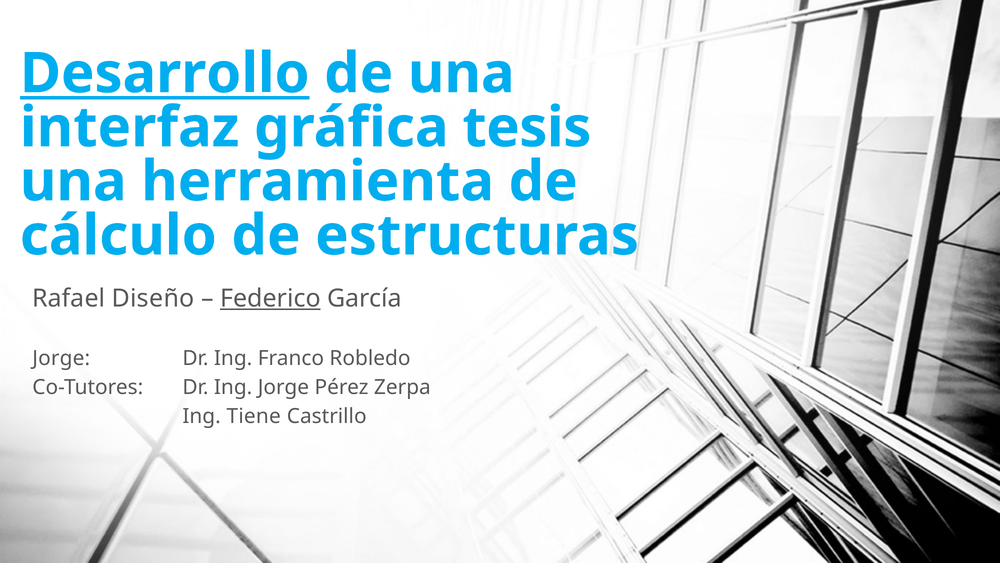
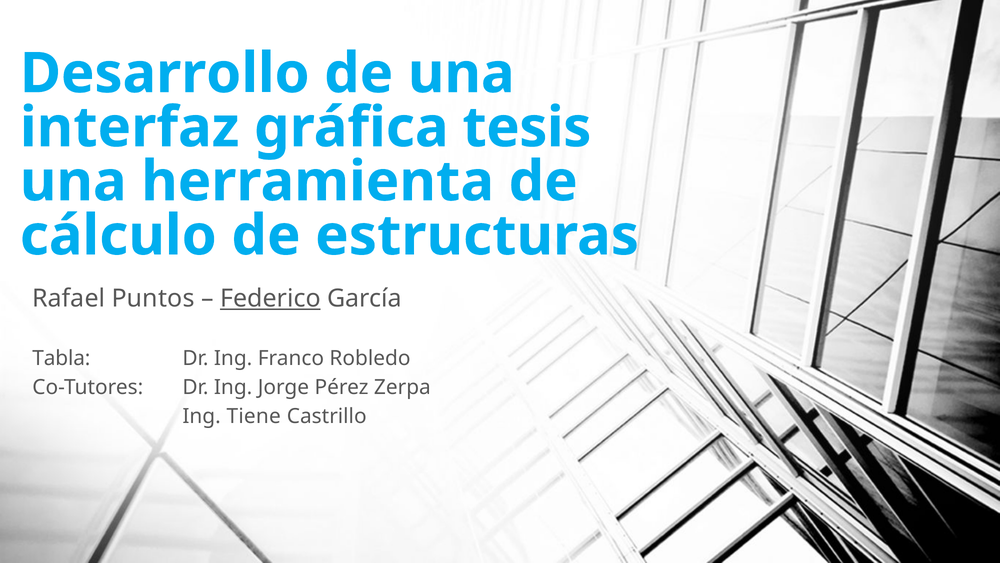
Desarrollo underline: present -> none
Diseño: Diseño -> Puntos
Jorge at (61, 358): Jorge -> Tabla
